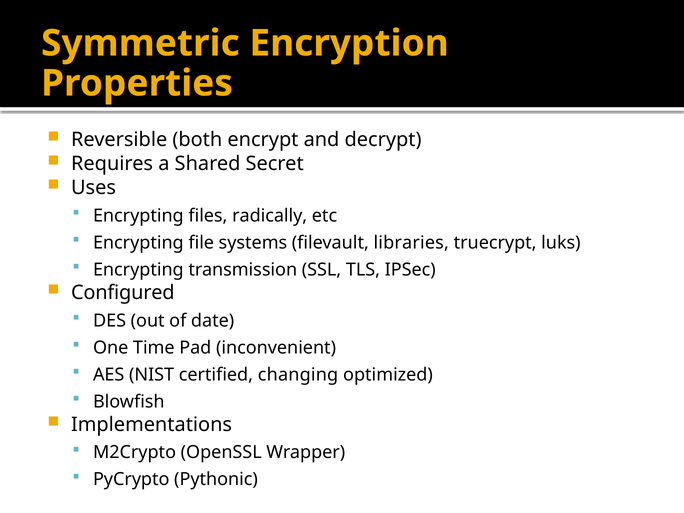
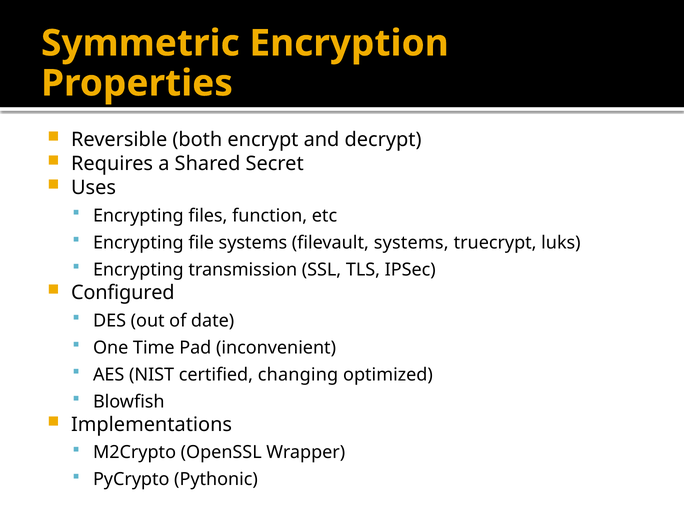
radically: radically -> function
filevault libraries: libraries -> systems
